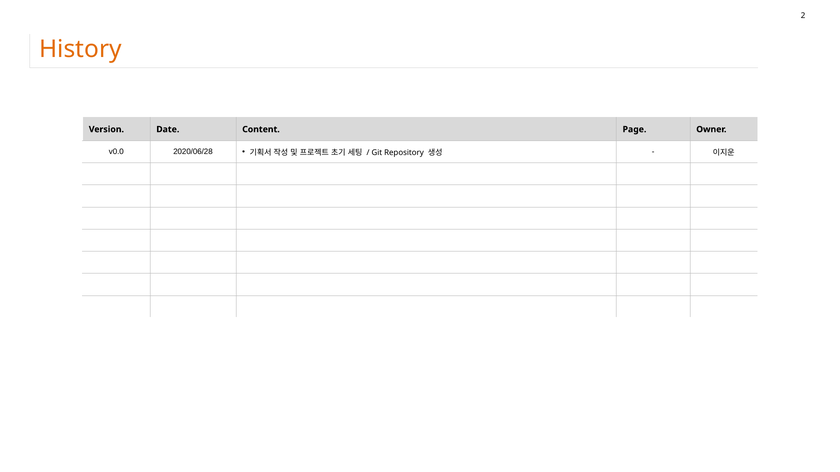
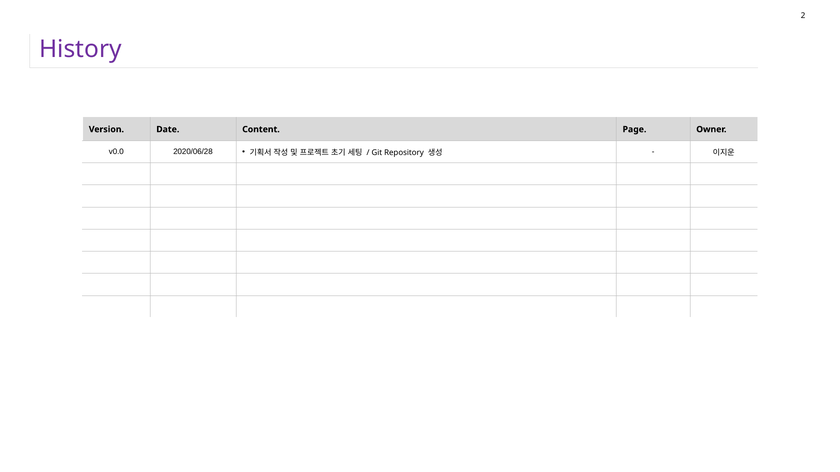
History colour: orange -> purple
